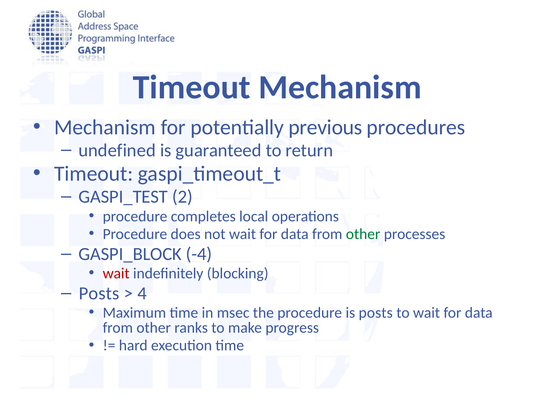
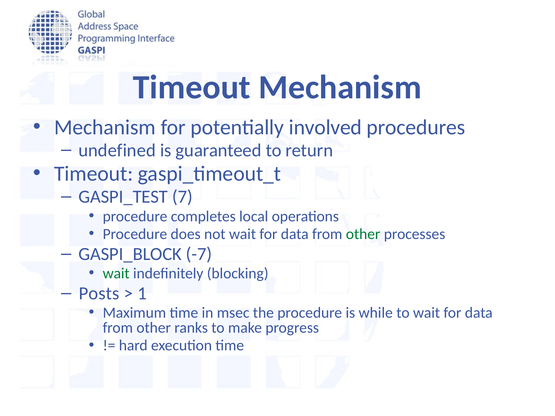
previous: previous -> involved
2: 2 -> 7
-4: -4 -> -7
wait at (116, 274) colour: red -> green
4: 4 -> 1
is posts: posts -> while
